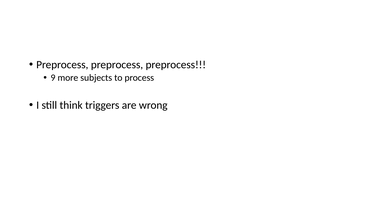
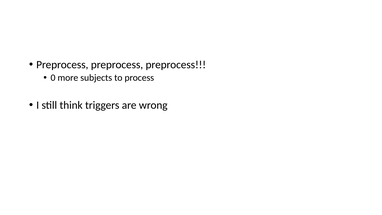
9: 9 -> 0
